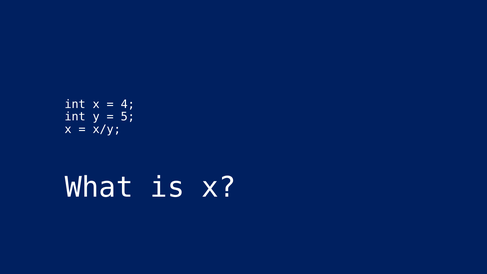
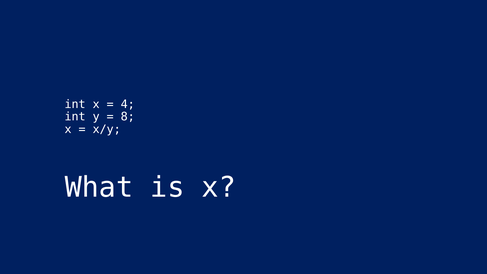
5: 5 -> 8
